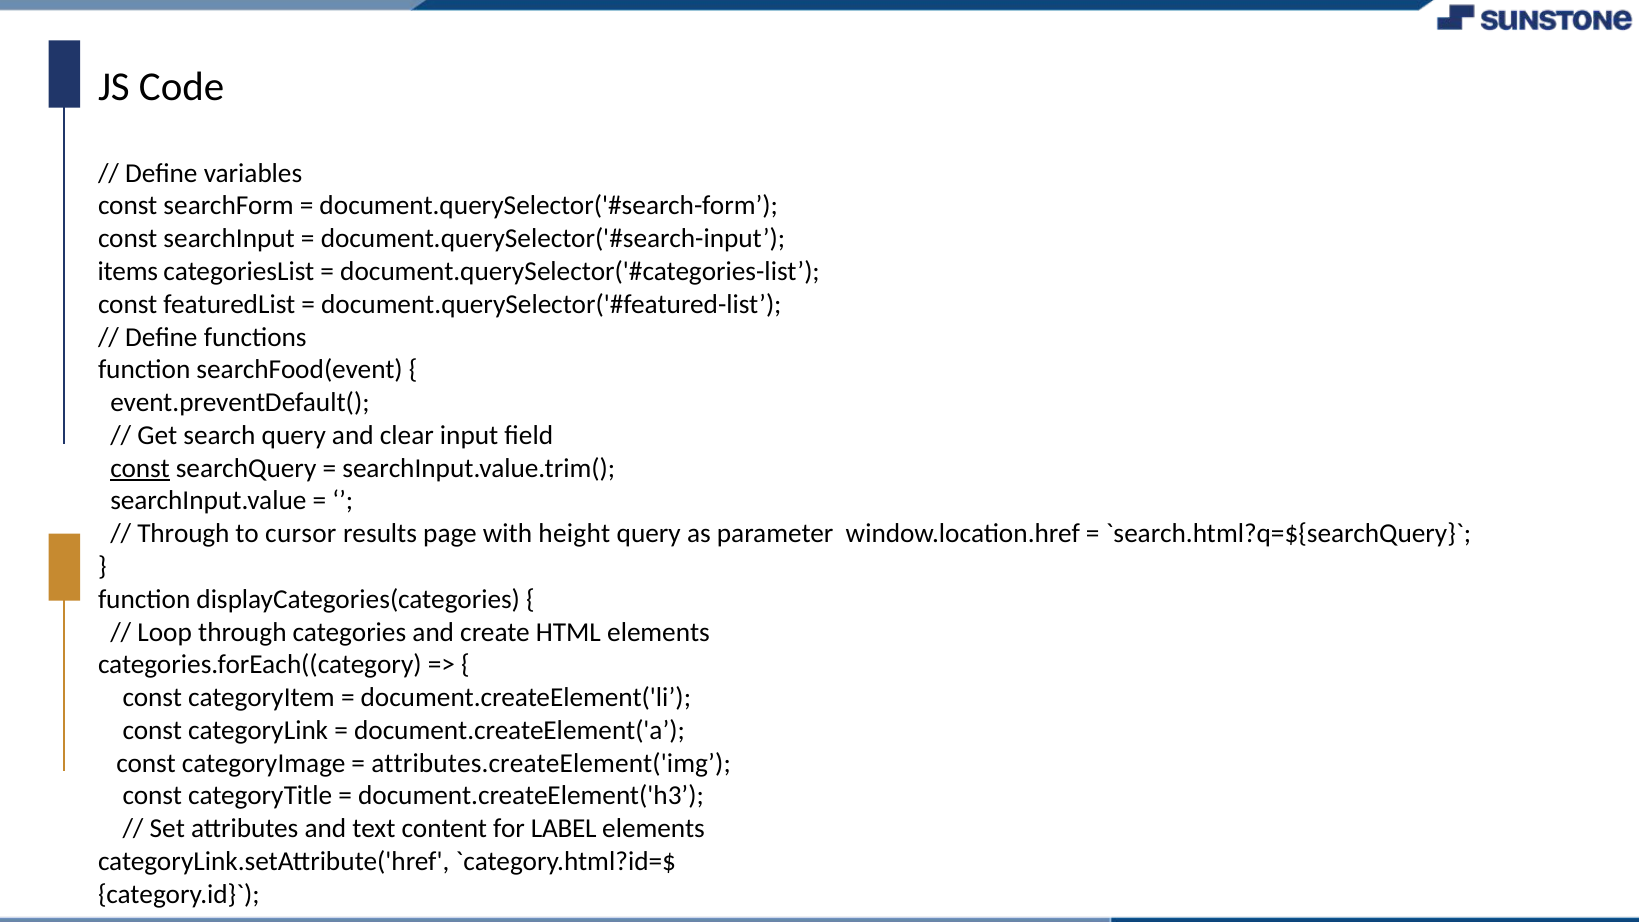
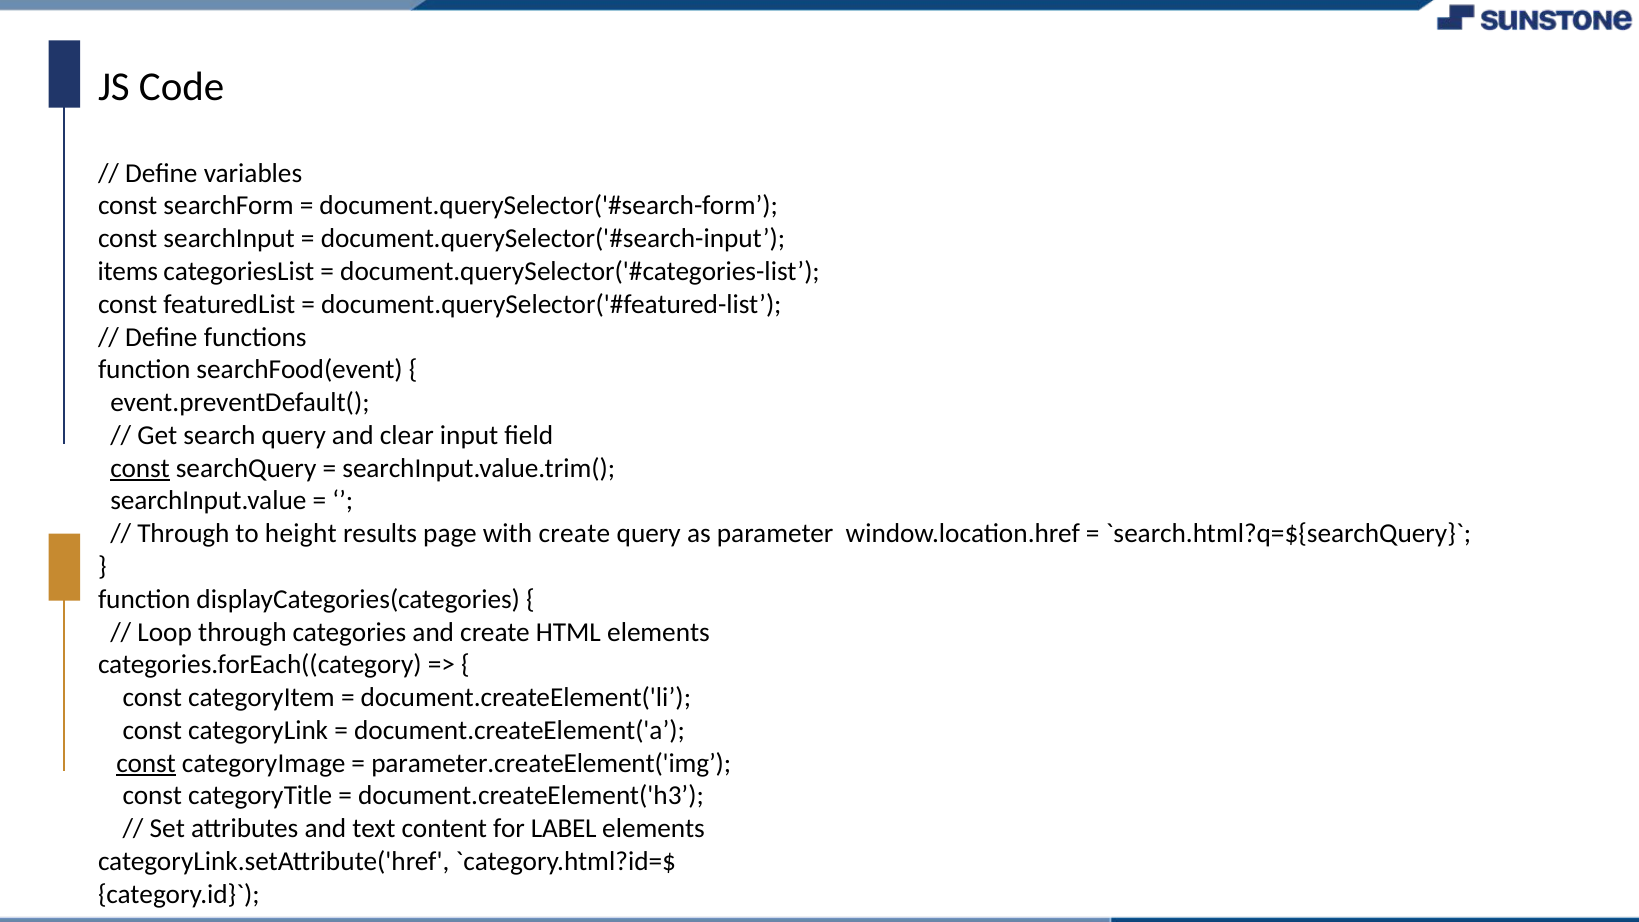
cursor: cursor -> height
with height: height -> create
const at (146, 763) underline: none -> present
attributes.createElement('img: attributes.createElement('img -> parameter.createElement('img
